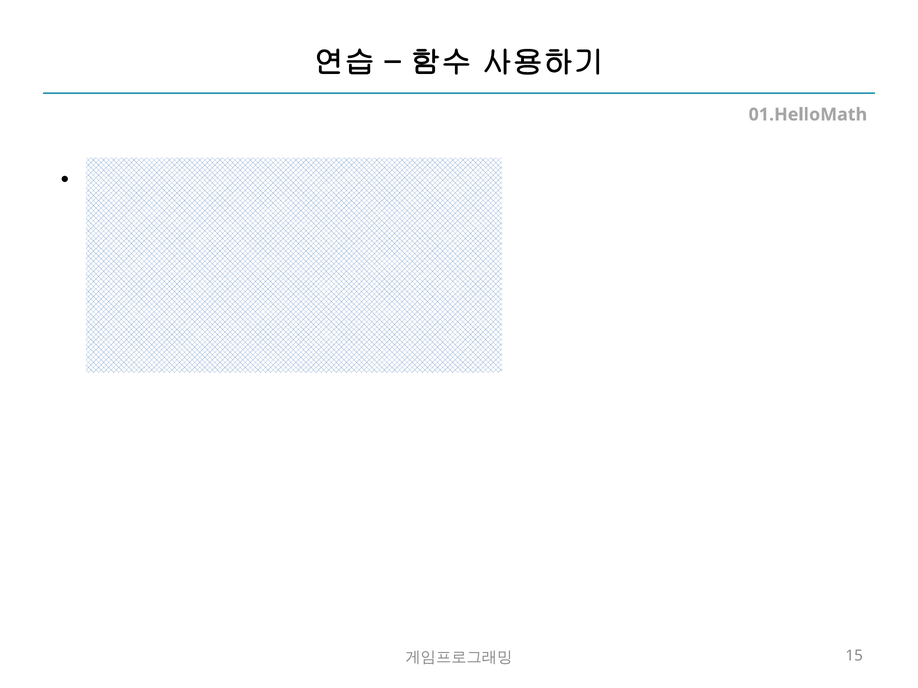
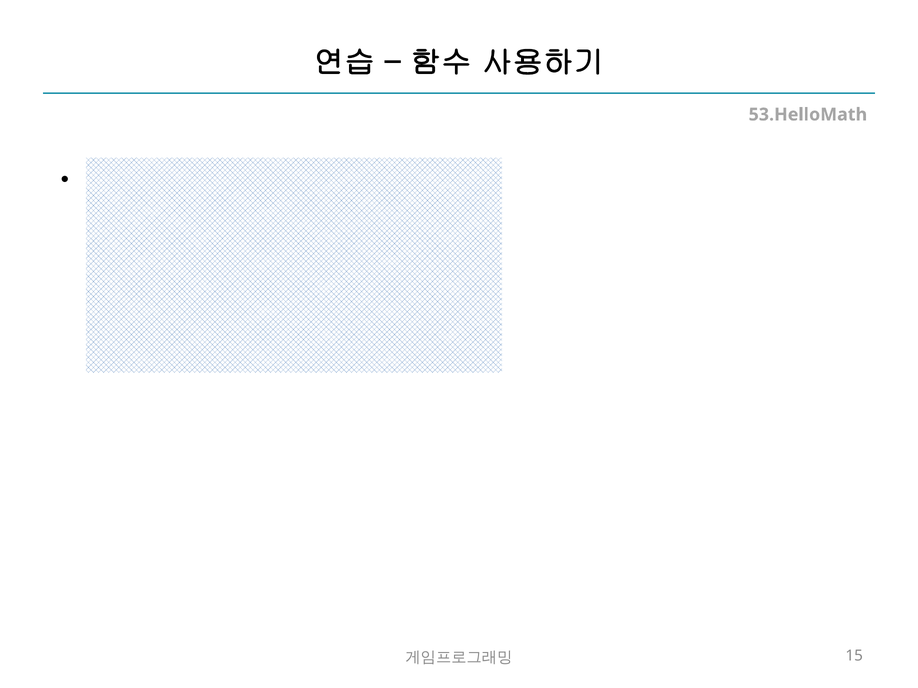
01.HelloMath: 01.HelloMath -> 53.HelloMath
